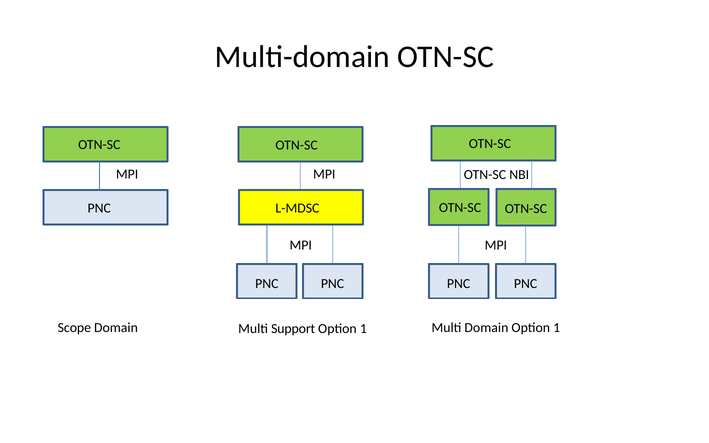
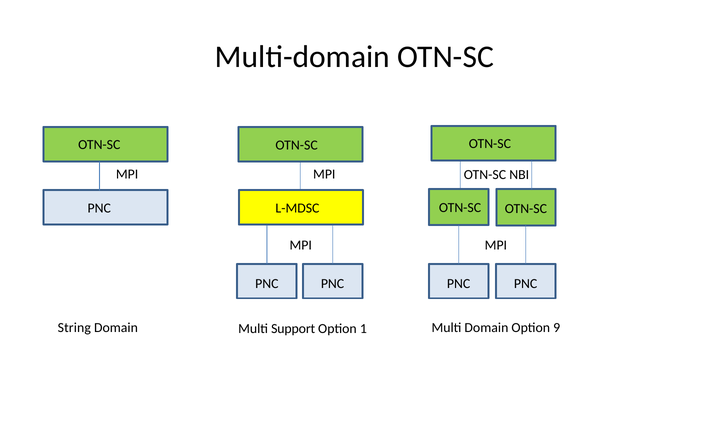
Scope: Scope -> String
Domain Option 1: 1 -> 9
